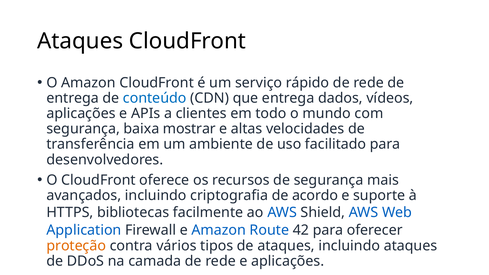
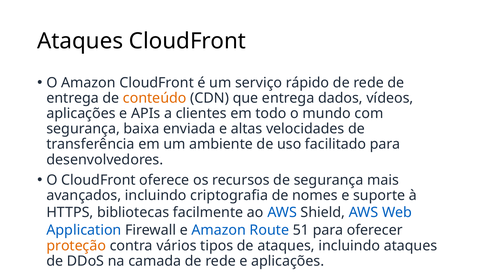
conteúdo colour: blue -> orange
mostrar: mostrar -> enviada
acordo: acordo -> nomes
42: 42 -> 51
